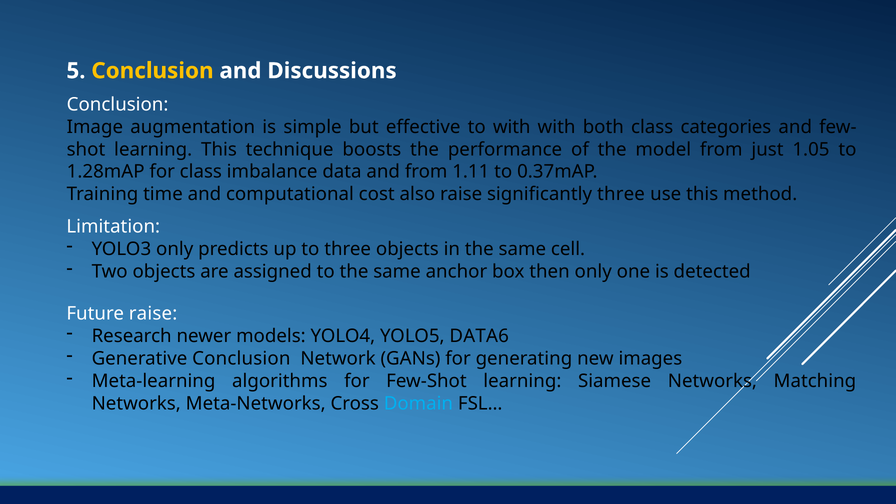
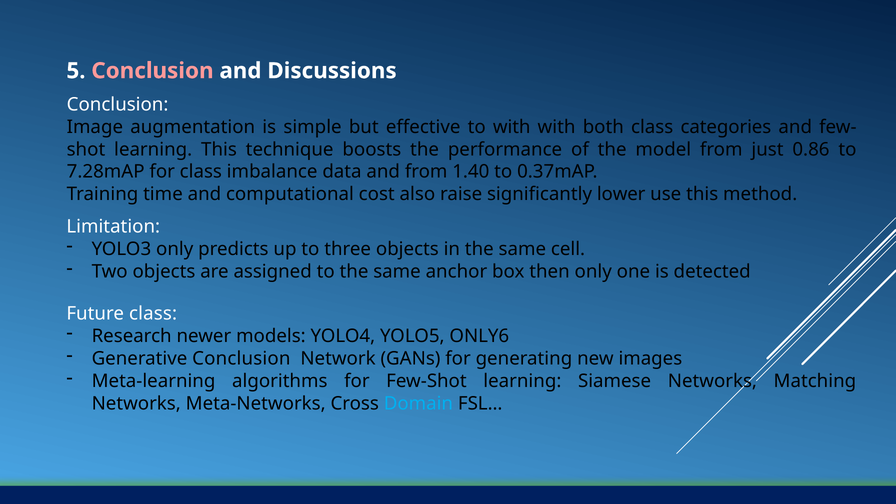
Conclusion at (152, 71) colour: yellow -> pink
1.05: 1.05 -> 0.86
1.28mAP: 1.28mAP -> 7.28mAP
1.11: 1.11 -> 1.40
significantly three: three -> lower
Future raise: raise -> class
DATA6: DATA6 -> ONLY6
